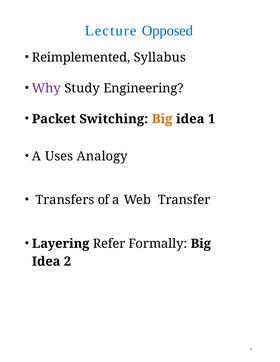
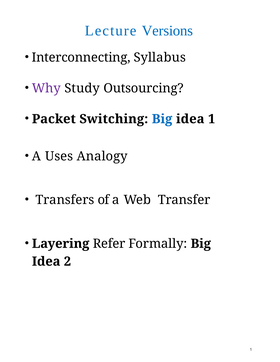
Opposed: Opposed -> Versions
Reimplemented: Reimplemented -> Interconnecting
Engineering: Engineering -> Outsourcing
Big at (162, 119) colour: orange -> blue
